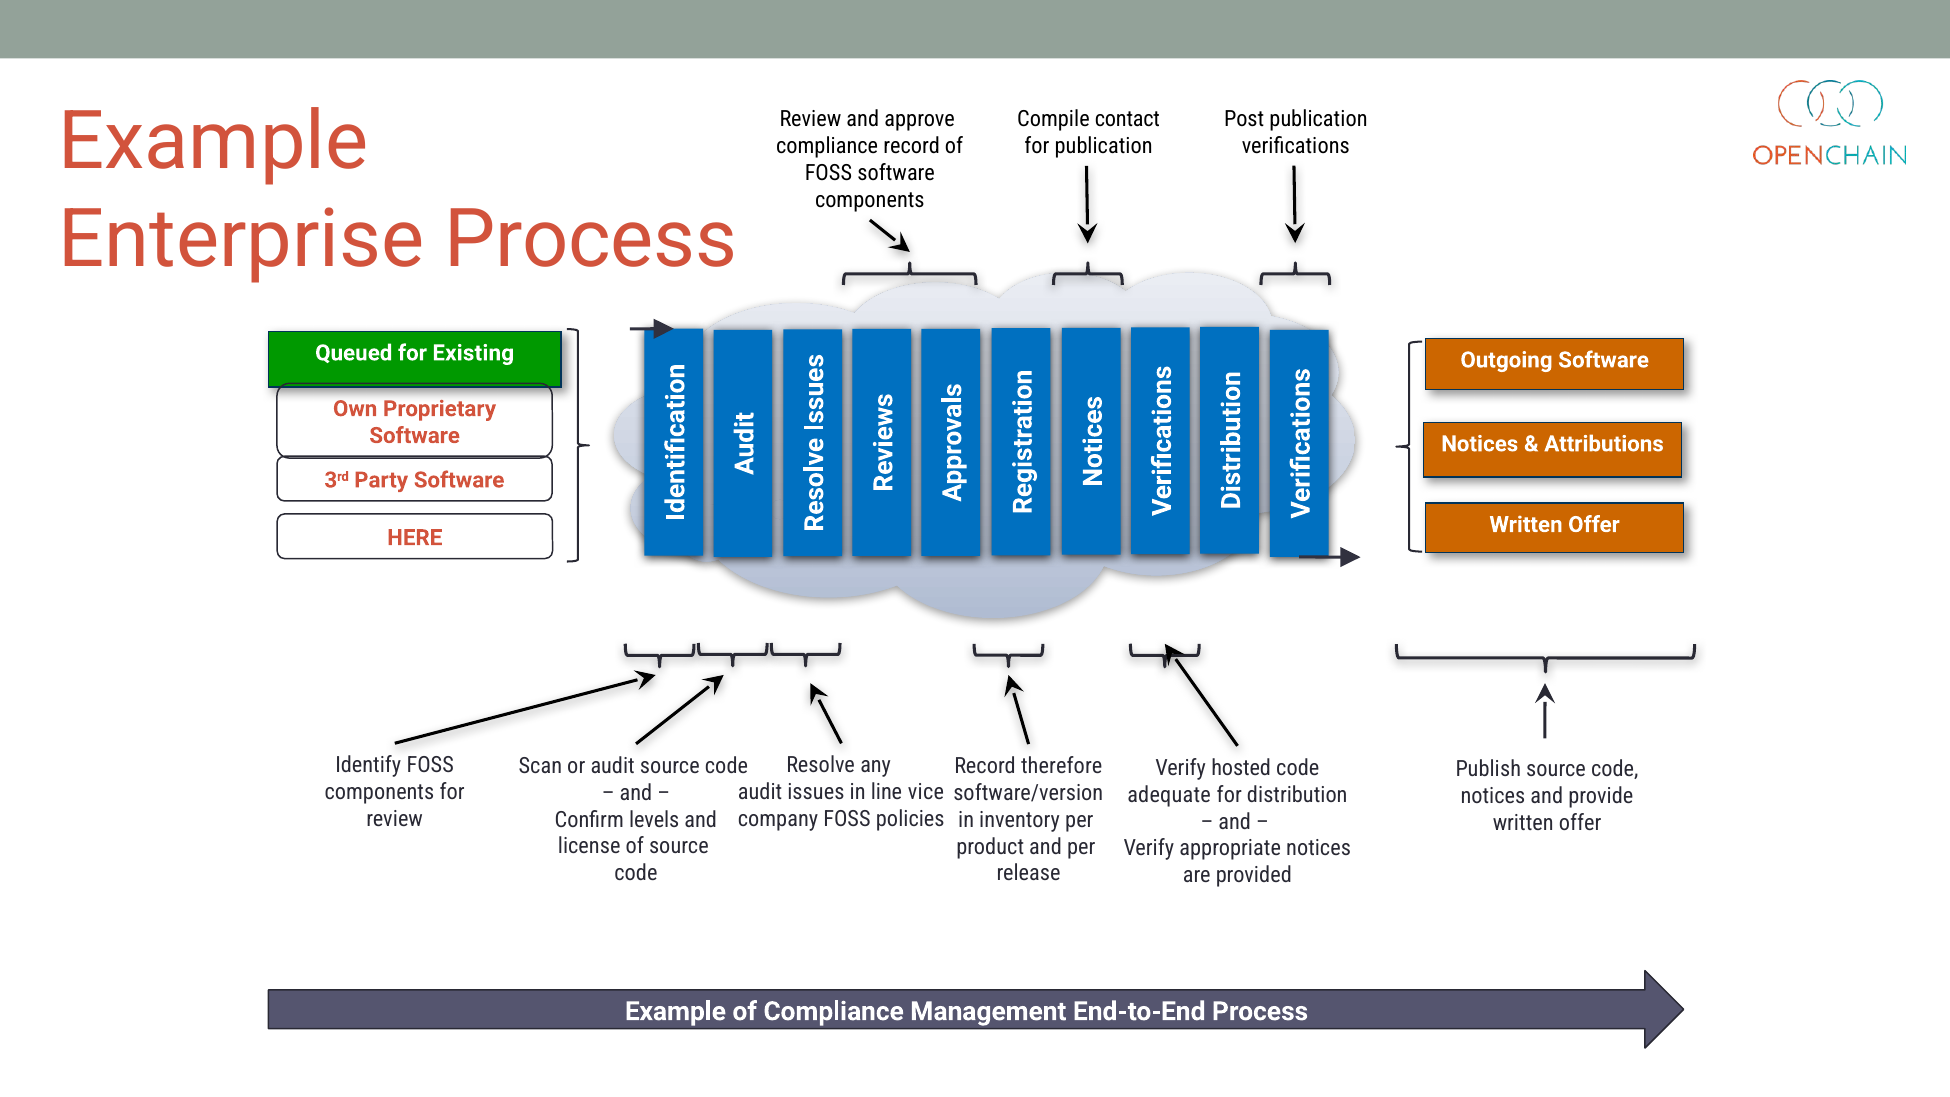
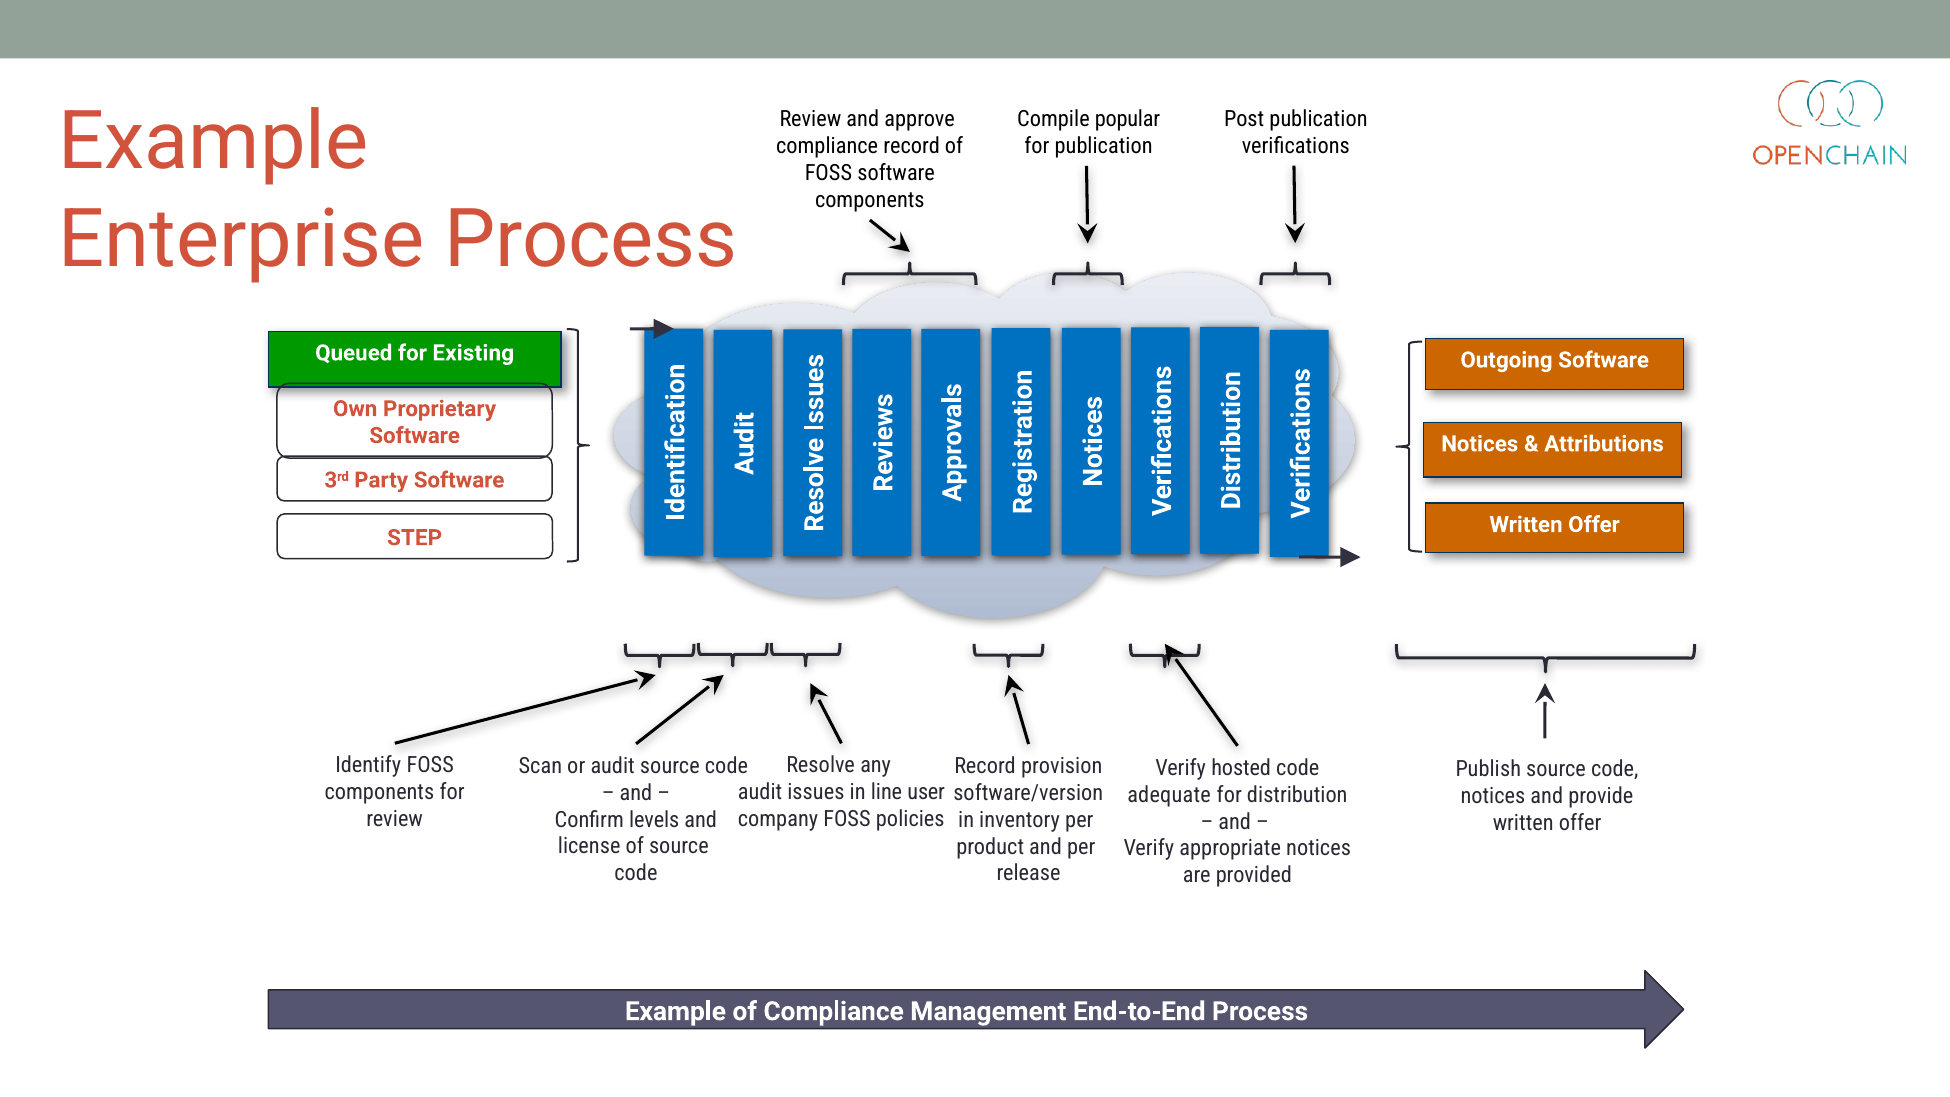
contact: contact -> popular
HERE: HERE -> STEP
therefore: therefore -> provision
vice: vice -> user
